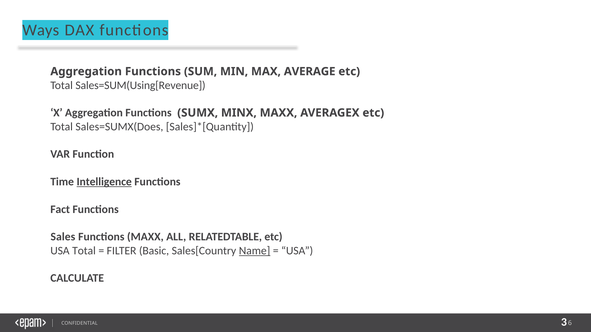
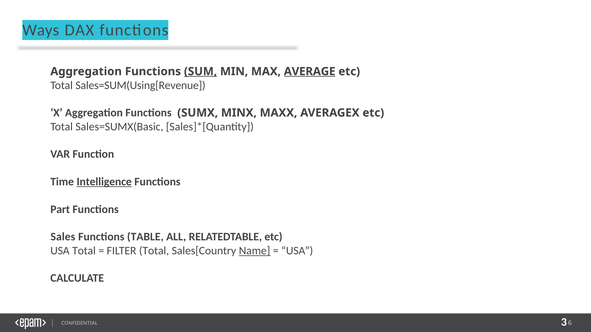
SUM underline: none -> present
AVERAGE underline: none -> present
Sales=SUMX(Does: Sales=SUMX(Does -> Sales=SUMX(Basic
Fact: Fact -> Part
Functions MAXX: MAXX -> TABLE
FILTER Basic: Basic -> Total
